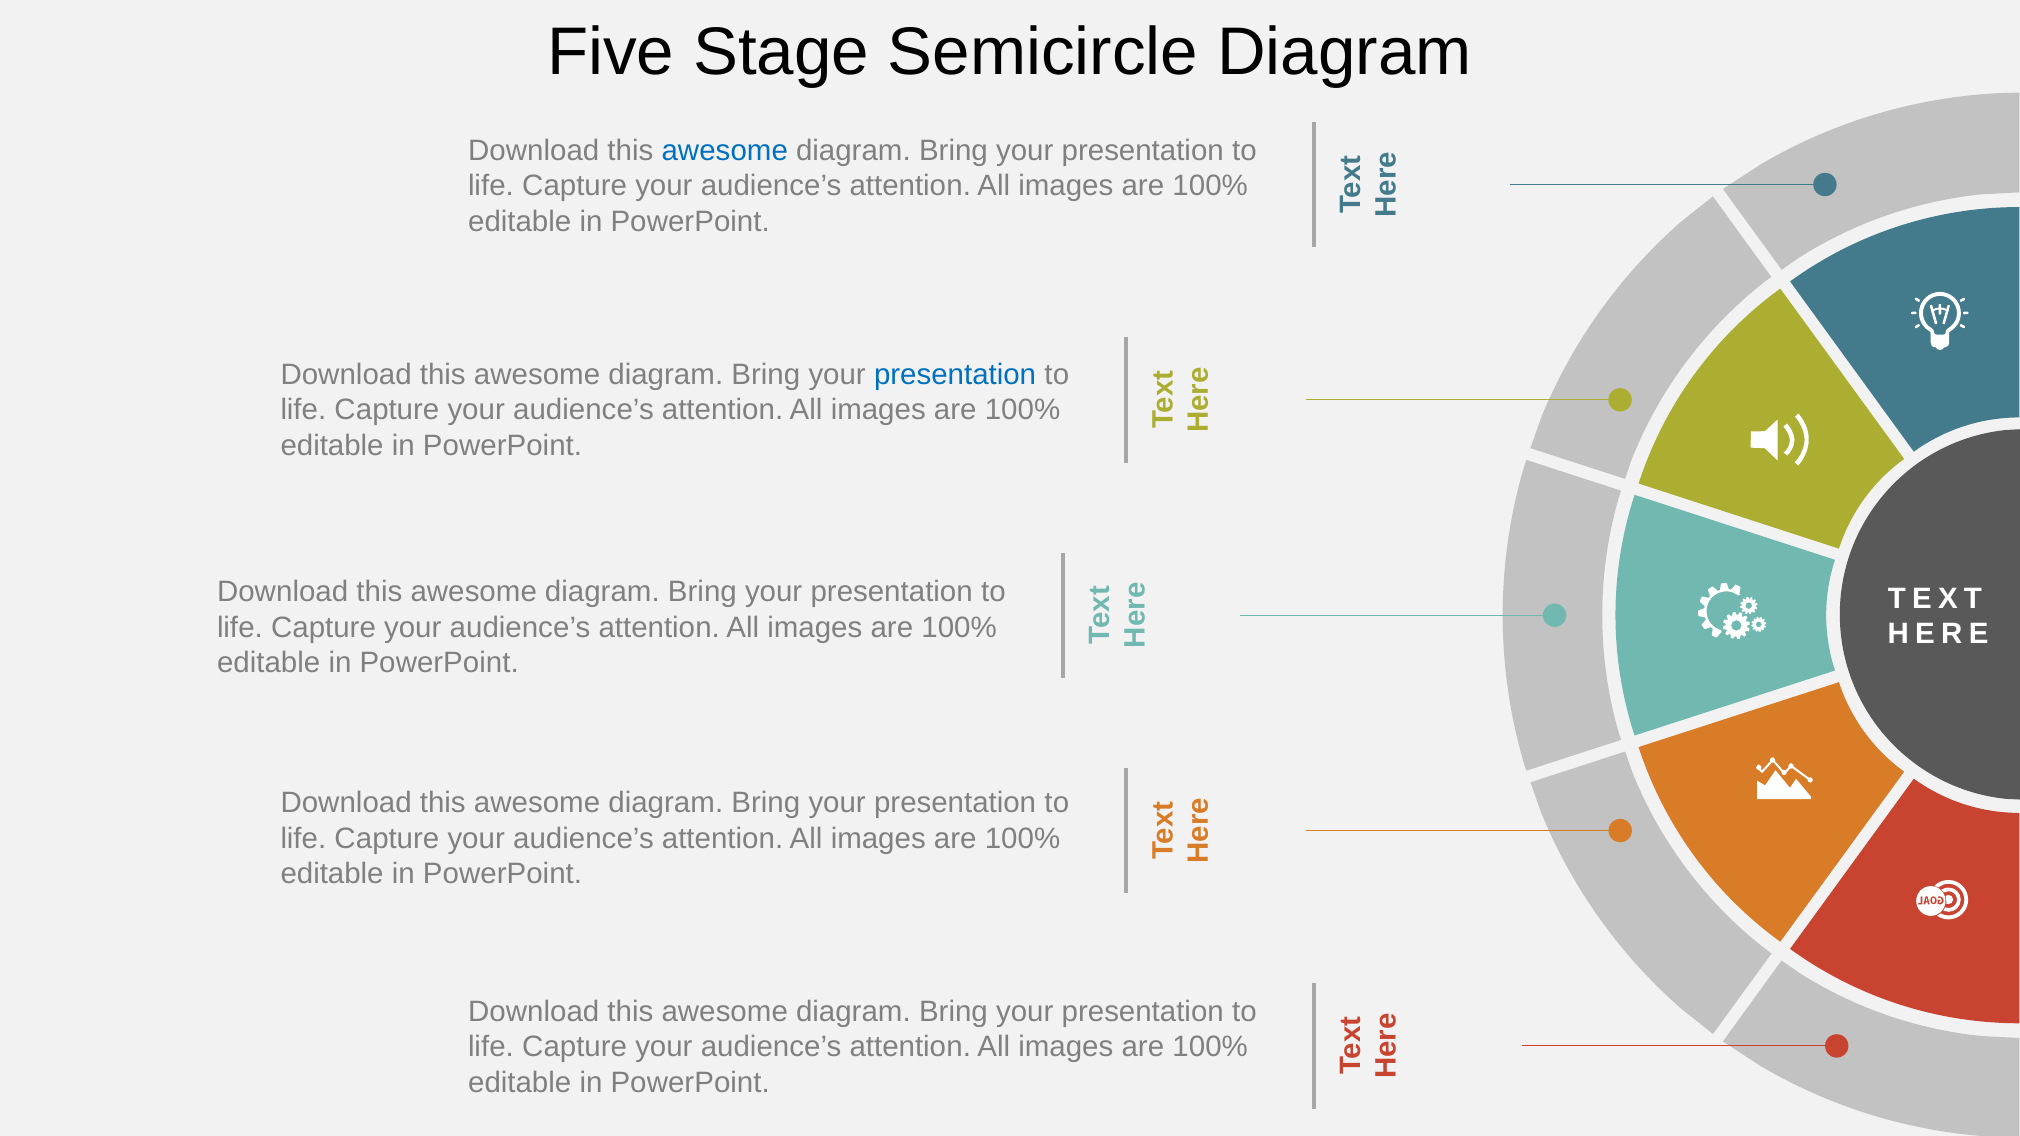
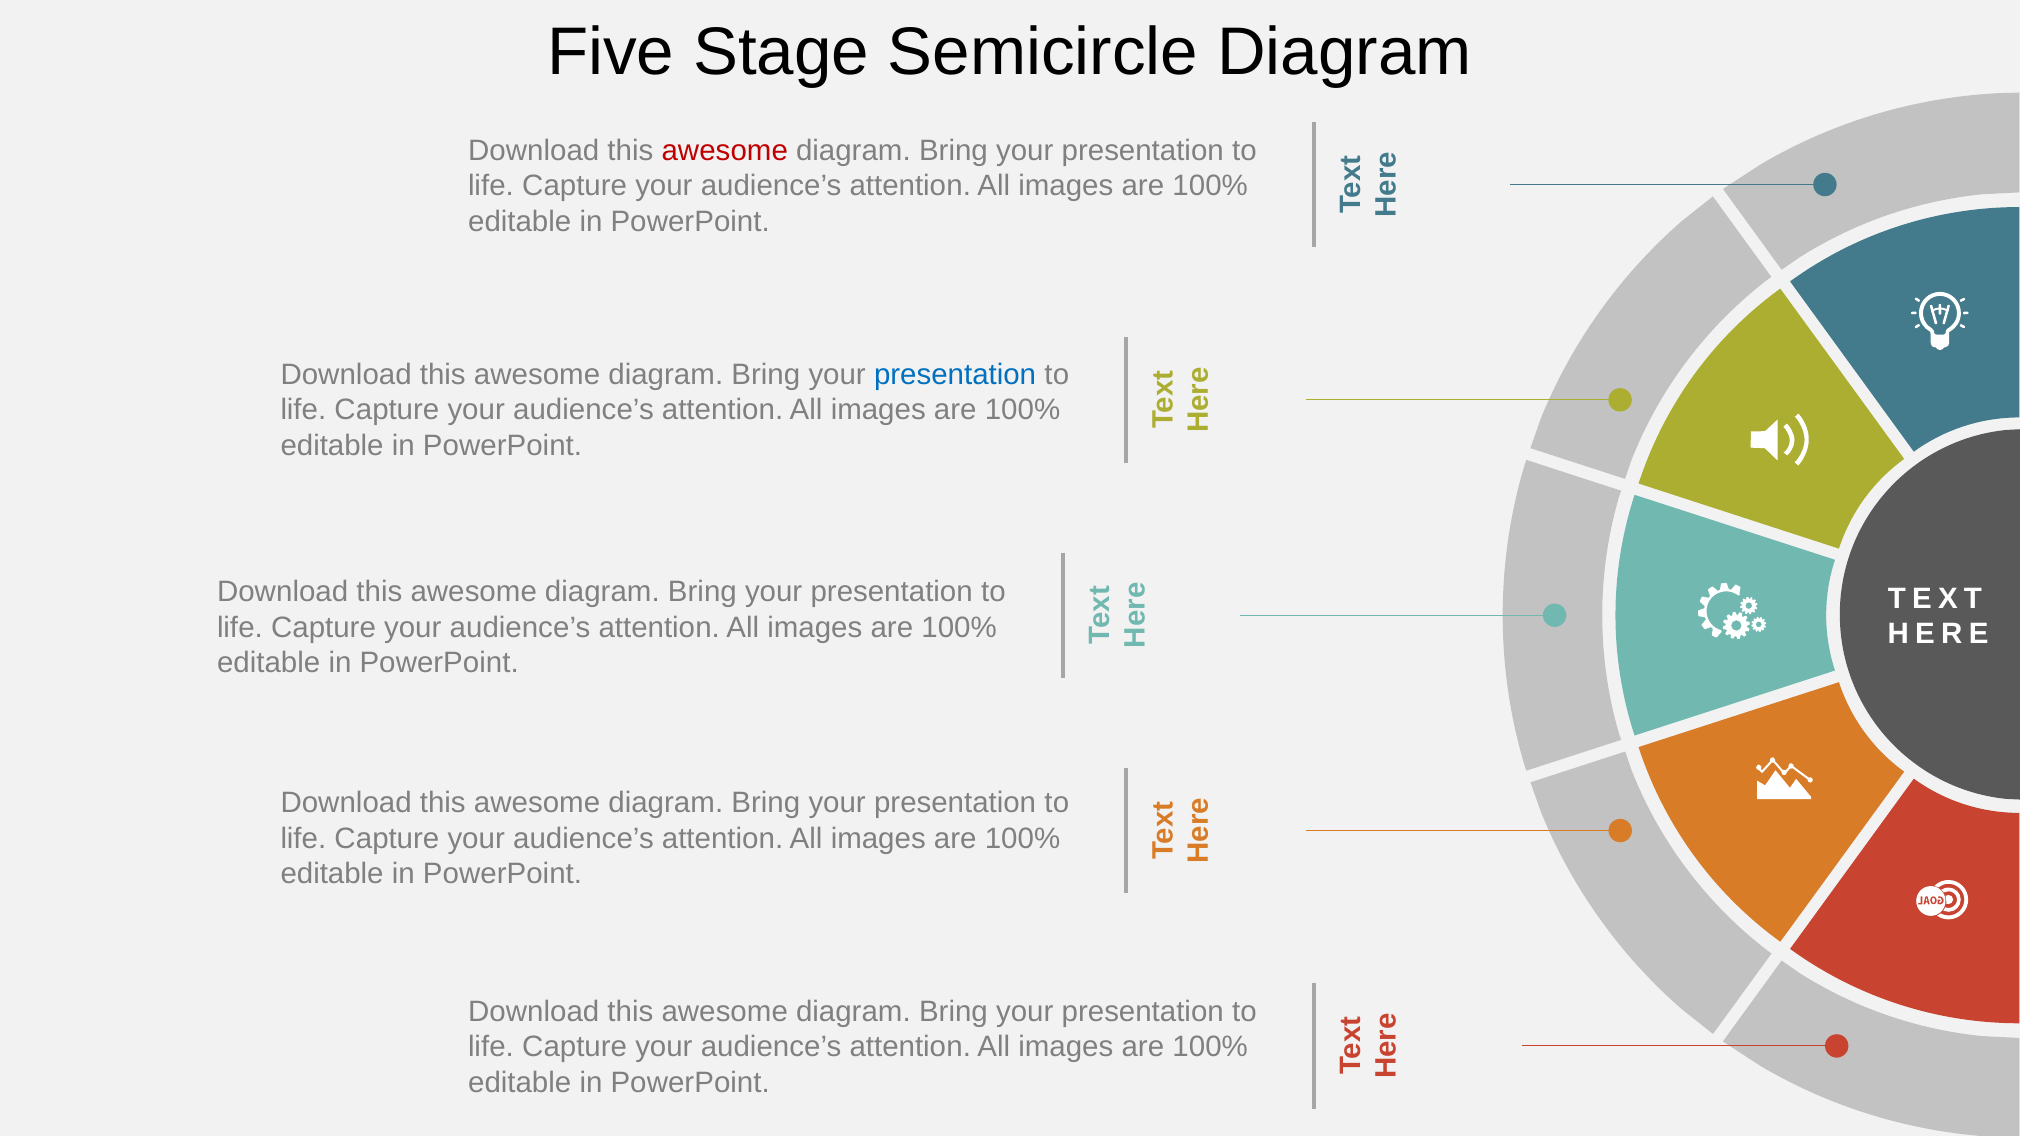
awesome at (725, 151) colour: blue -> red
